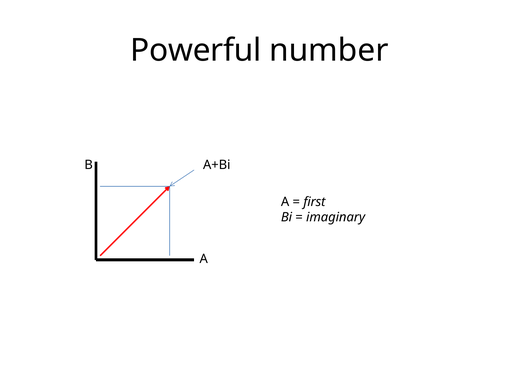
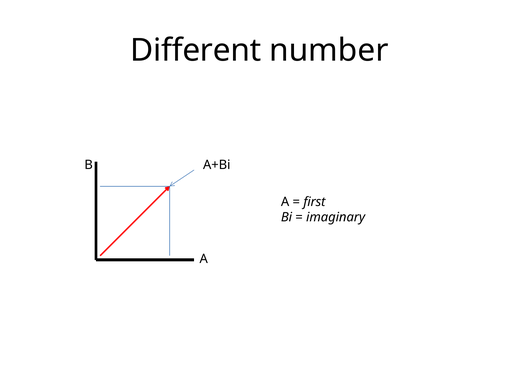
Powerful: Powerful -> Different
